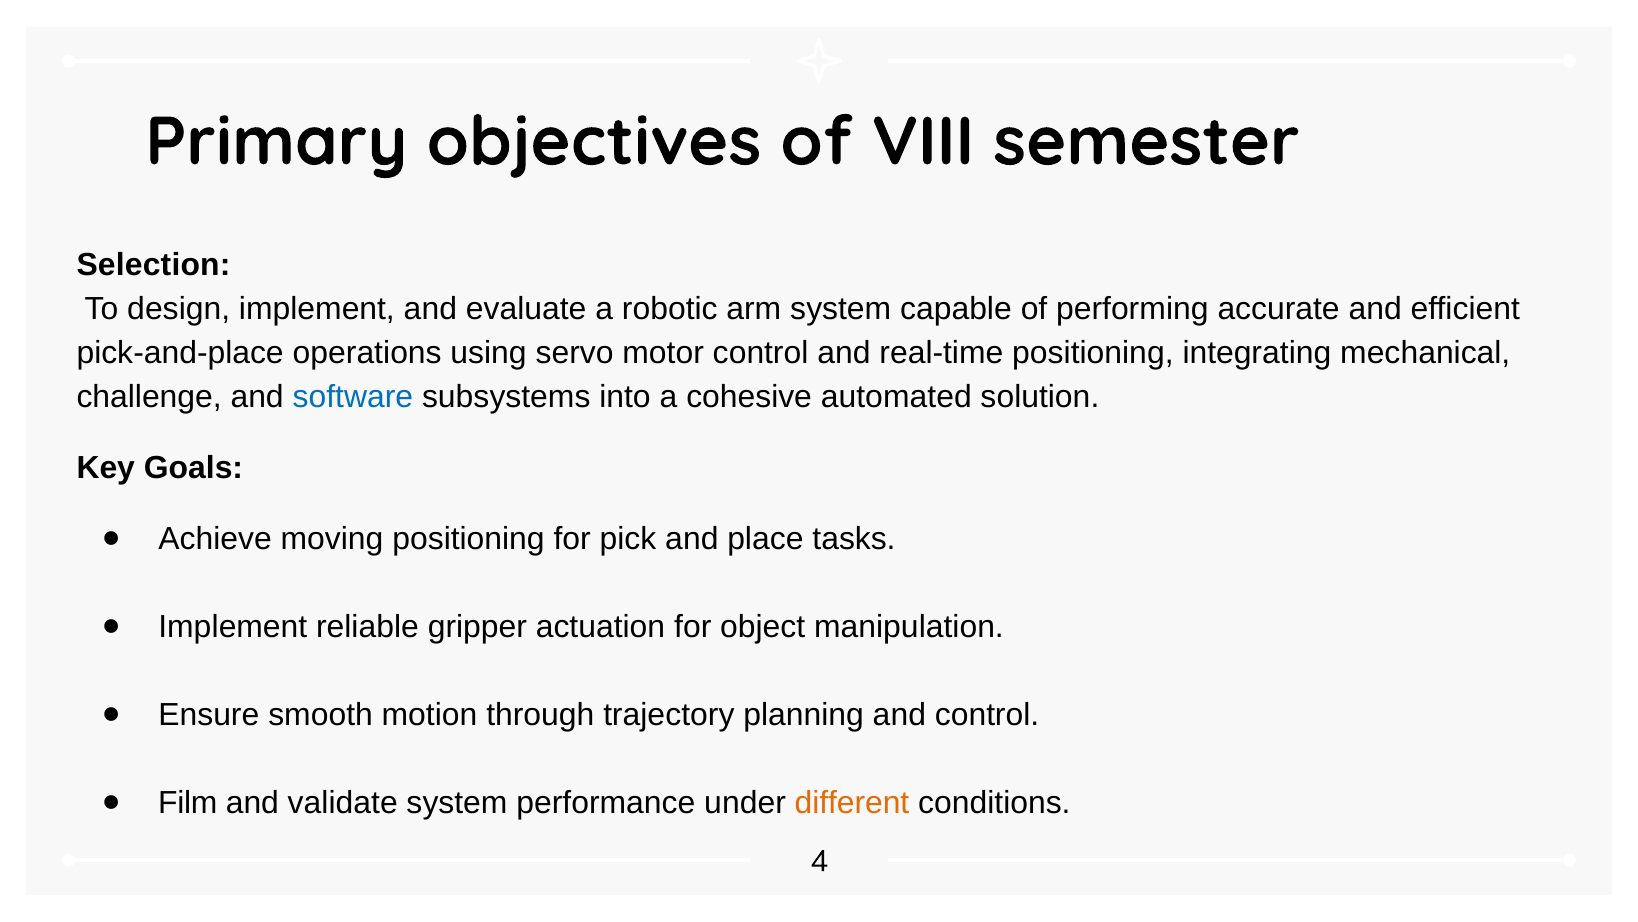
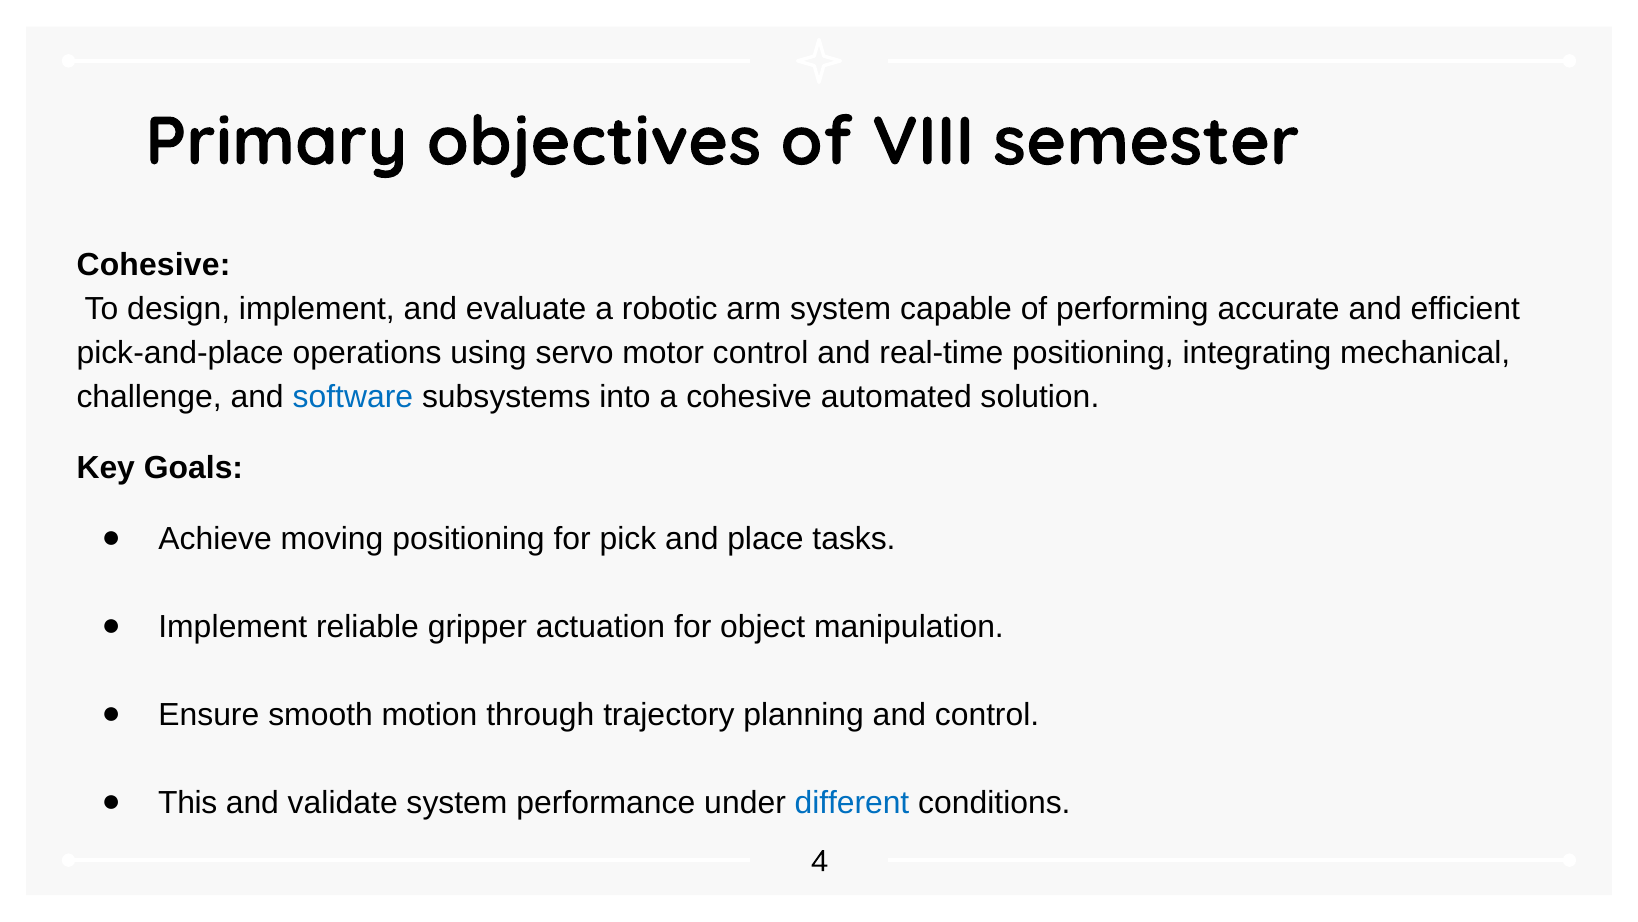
Selection at (153, 265): Selection -> Cohesive
Film: Film -> This
different colour: orange -> blue
